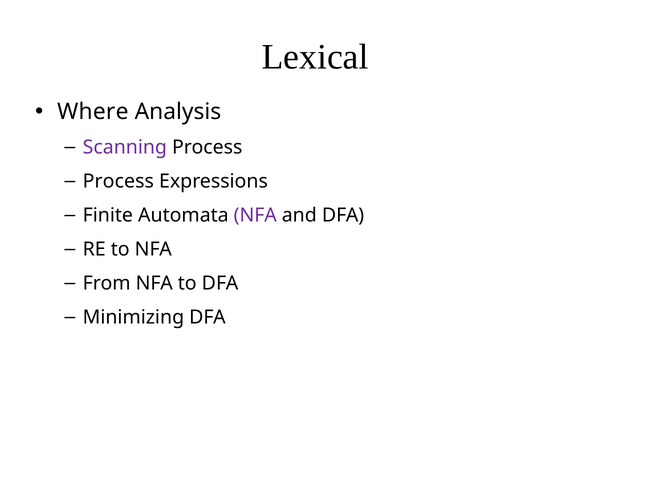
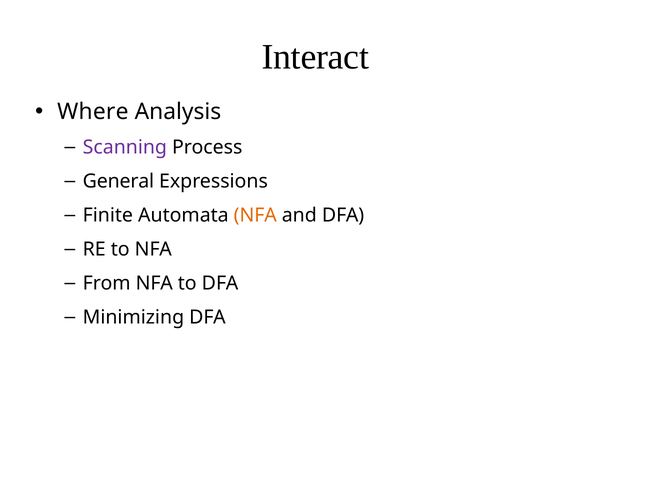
Lexical: Lexical -> Interact
Process at (118, 181): Process -> General
NFA at (255, 215) colour: purple -> orange
